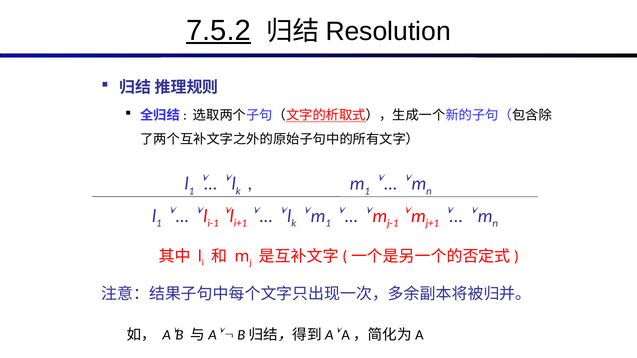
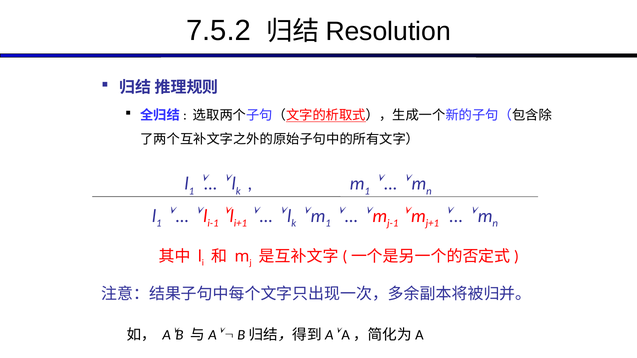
7.5.2 underline: present -> none
